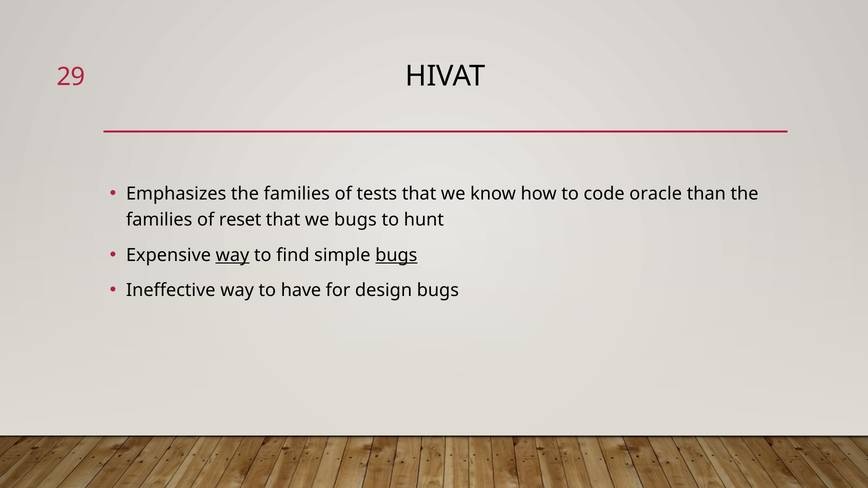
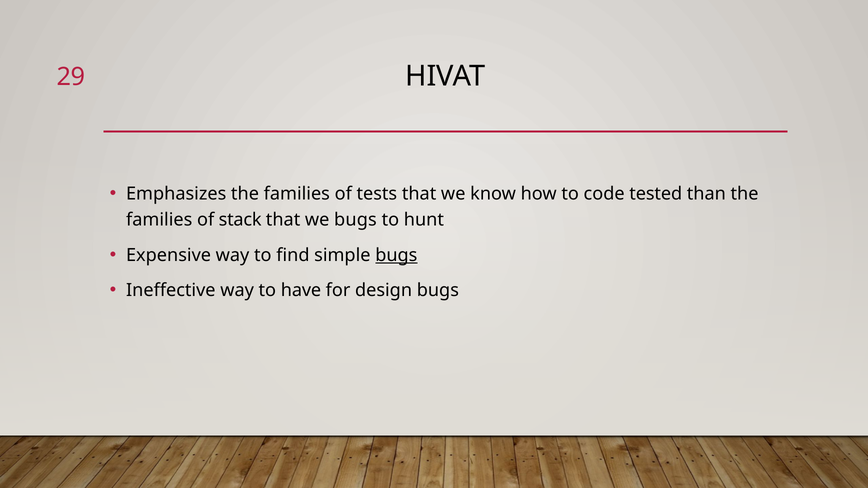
oracle: oracle -> tested
reset: reset -> stack
way at (233, 255) underline: present -> none
